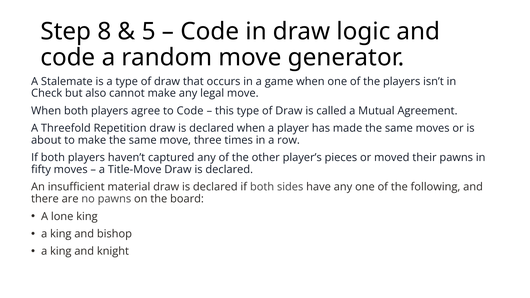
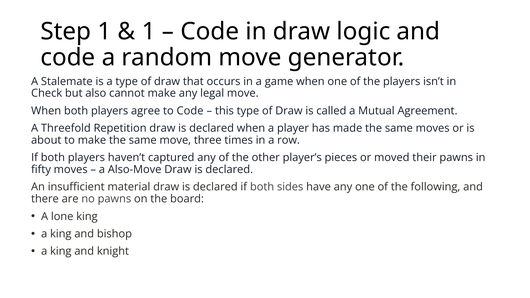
Step 8: 8 -> 1
5 at (149, 31): 5 -> 1
Title-Move: Title-Move -> Also-Move
